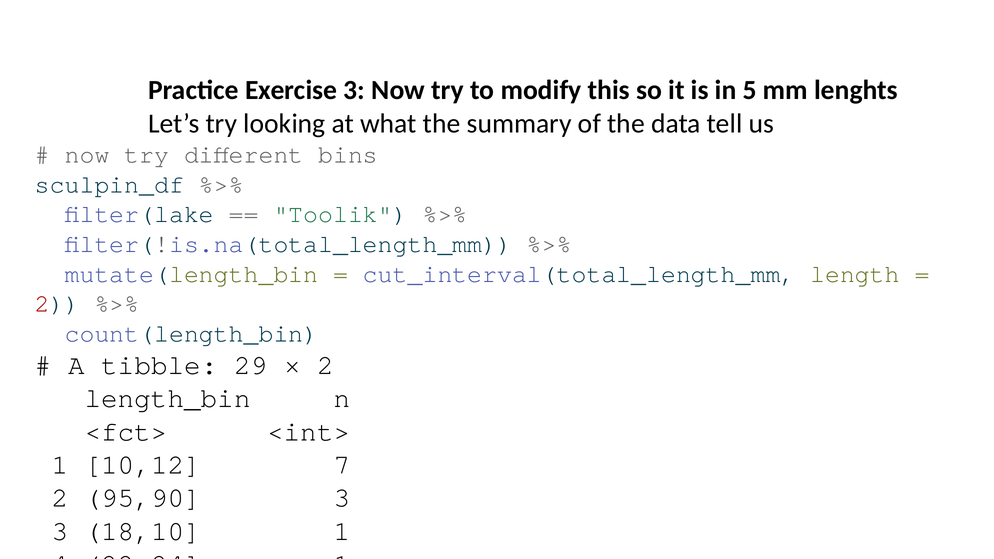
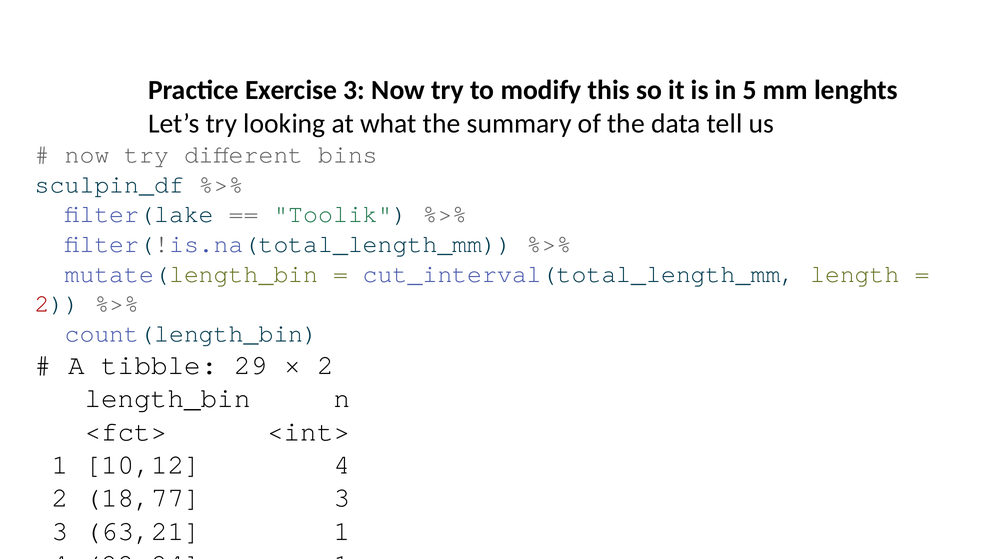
10,12 7: 7 -> 4
95,90: 95,90 -> 18,77
18,10: 18,10 -> 63,21
